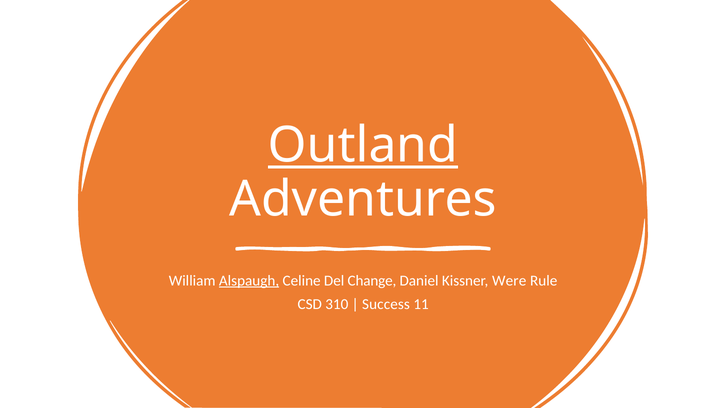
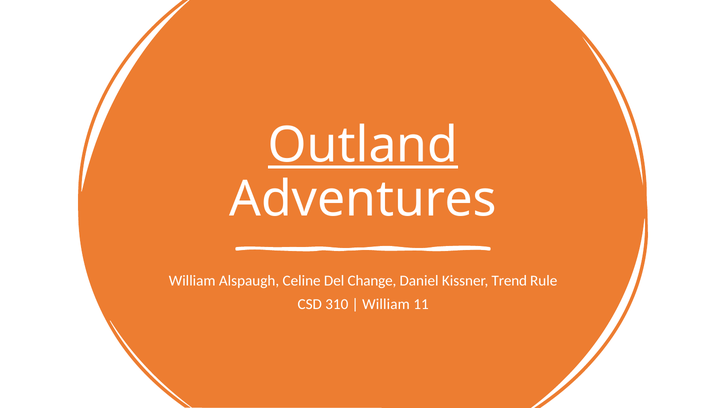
Alspaugh underline: present -> none
Were: Were -> Trend
Success at (386, 305): Success -> William
